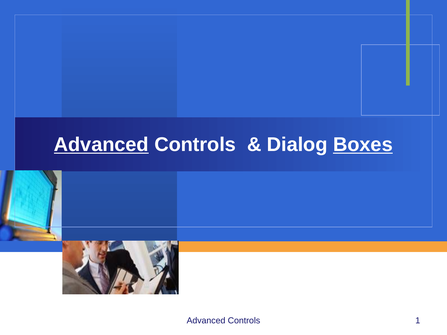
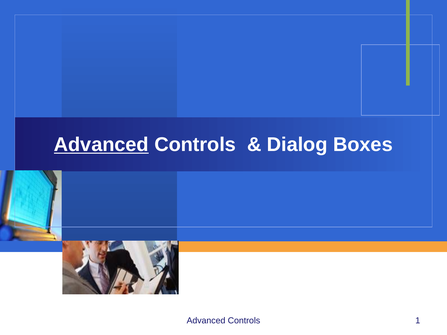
Boxes underline: present -> none
